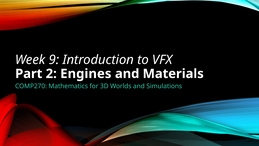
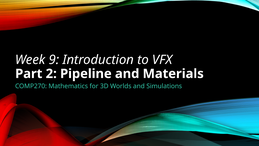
Engines: Engines -> Pipeline
